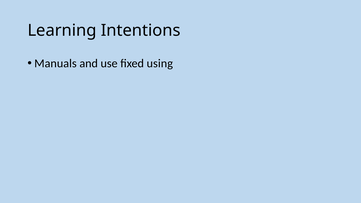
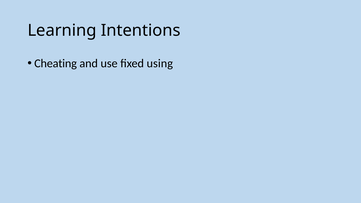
Manuals: Manuals -> Cheating
